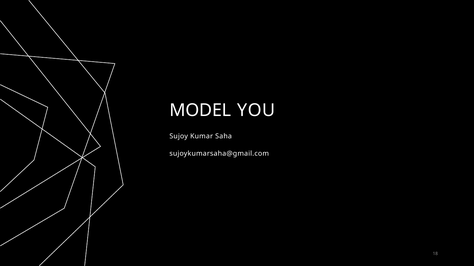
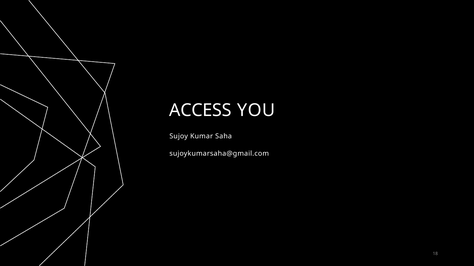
MODEL: MODEL -> ACCESS
